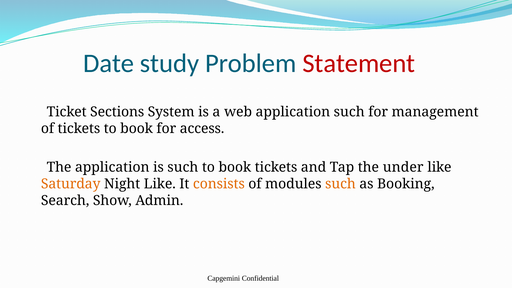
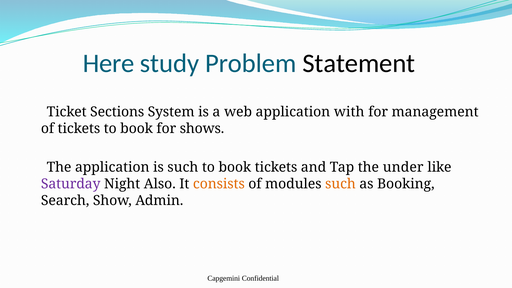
Date: Date -> Here
Statement colour: red -> black
application such: such -> with
access: access -> shows
Saturday colour: orange -> purple
Night Like: Like -> Also
